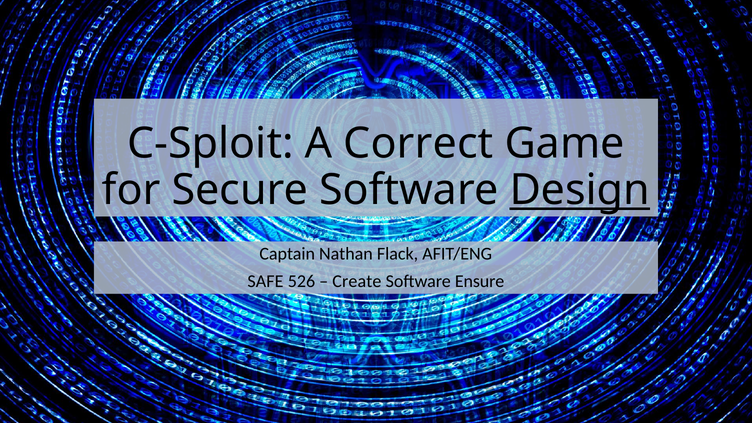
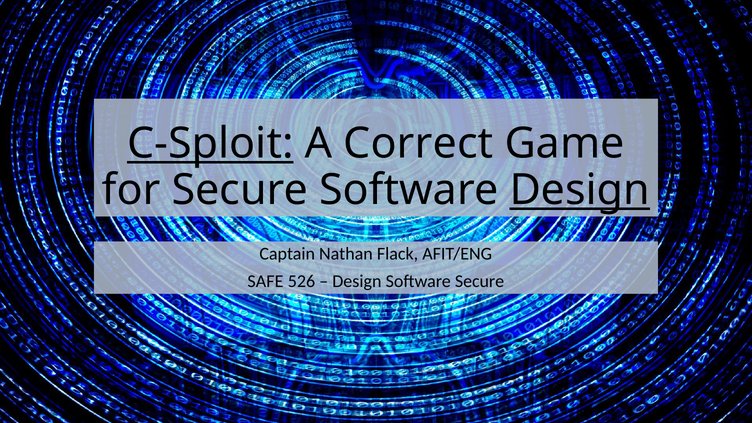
C-Sploit underline: none -> present
Create at (357, 281): Create -> Design
Software Ensure: Ensure -> Secure
